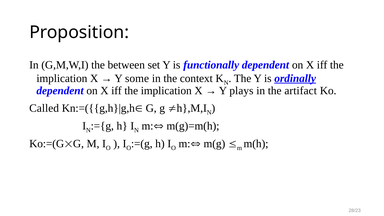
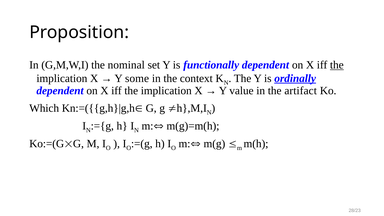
between: between -> nominal
the at (337, 65) underline: none -> present
plays: plays -> value
Called: Called -> Which
